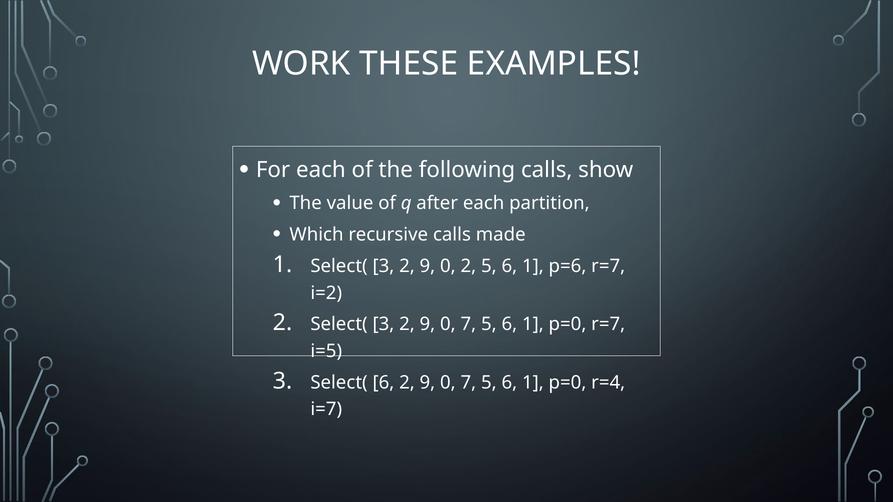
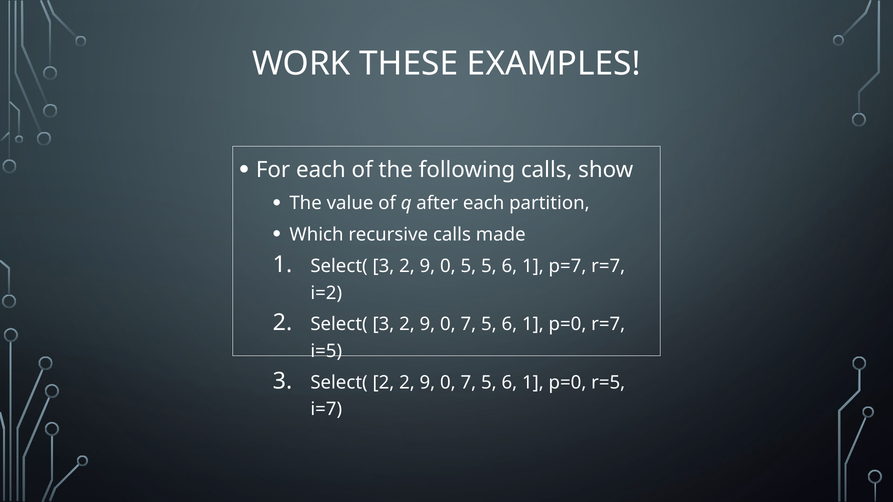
0 2: 2 -> 5
p=6: p=6 -> p=7
Select( 6: 6 -> 2
r=4: r=4 -> r=5
